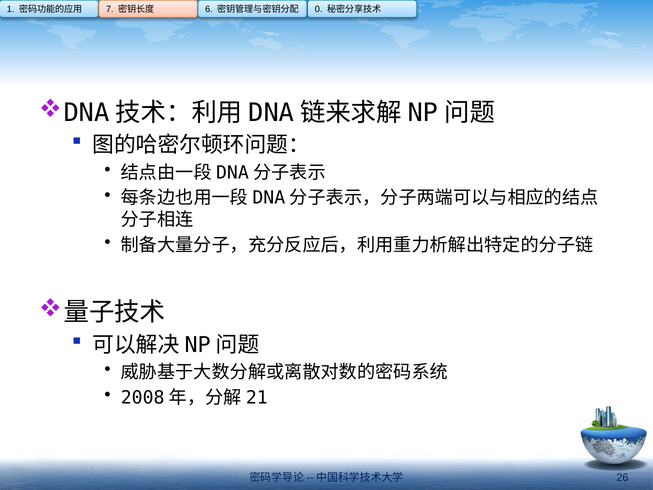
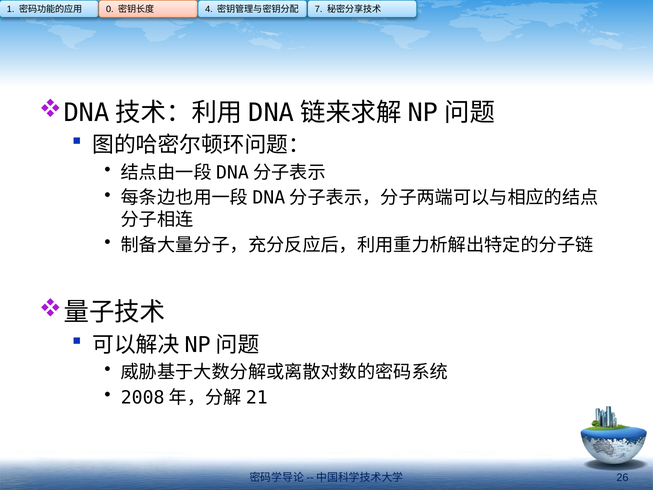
7: 7 -> 0
6: 6 -> 4
0: 0 -> 7
